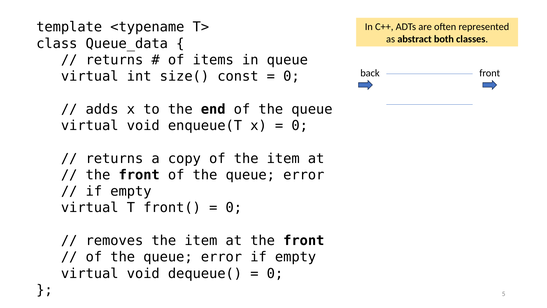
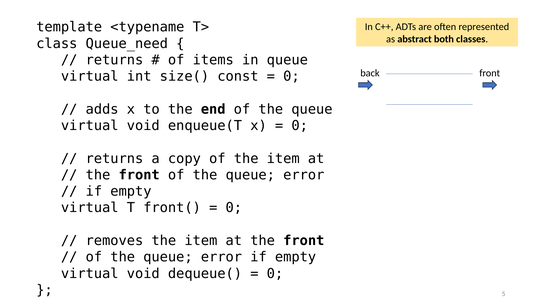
Queue_data: Queue_data -> Queue_need
